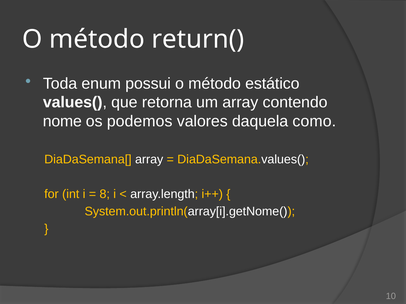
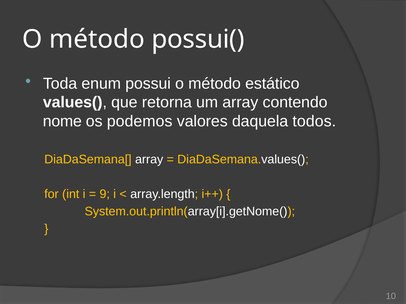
return(: return( -> possui(
como: como -> todos
8: 8 -> 9
